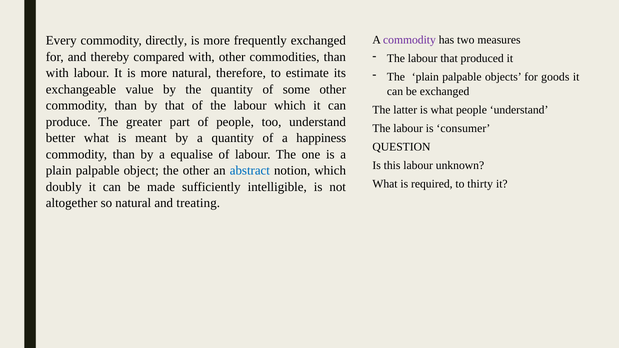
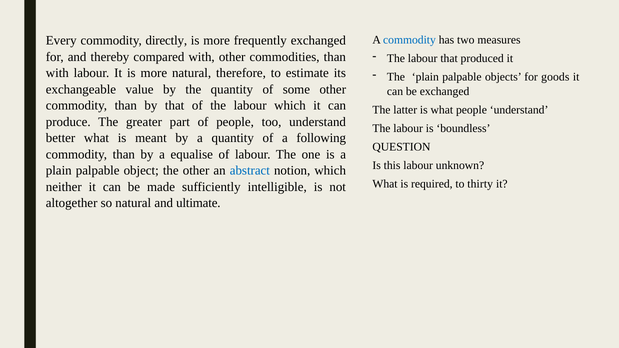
commodity at (409, 40) colour: purple -> blue
consumer: consumer -> boundless
happiness: happiness -> following
doubly: doubly -> neither
treating: treating -> ultimate
